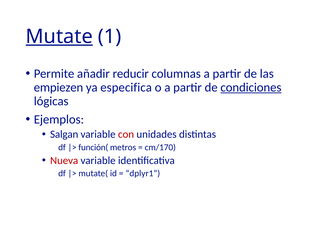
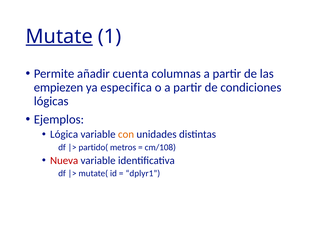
reducir: reducir -> cuenta
condiciones underline: present -> none
Salgan: Salgan -> Lógica
con colour: red -> orange
función(: función( -> partido(
cm/170: cm/170 -> cm/108
